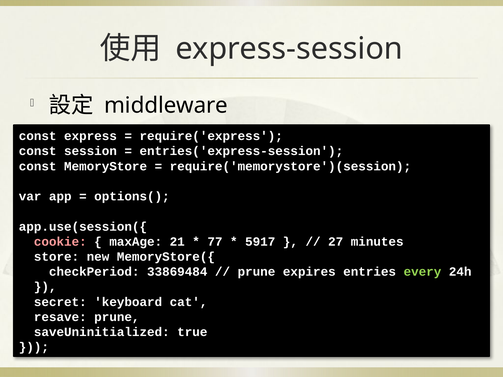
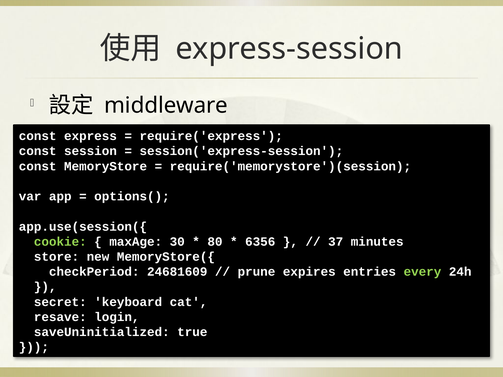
entries('express-session: entries('express-session -> session('express-session
cookie colour: pink -> light green
21: 21 -> 30
77: 77 -> 80
5917: 5917 -> 6356
27: 27 -> 37
33869484: 33869484 -> 24681609
resave prune: prune -> login
